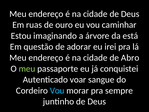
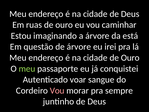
de adorar: adorar -> árvore
cidade de Abro: Abro -> Ouro
Vou at (57, 90) colour: light blue -> pink
